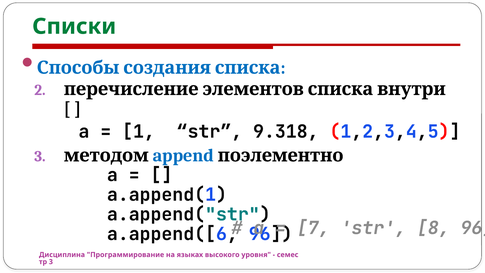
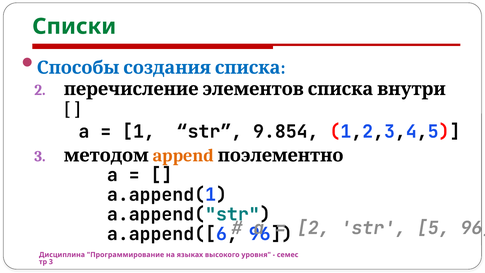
9.318: 9.318 -> 9.854
append colour: blue -> orange
7 at (313, 228): 7 -> 2
8: 8 -> 5
